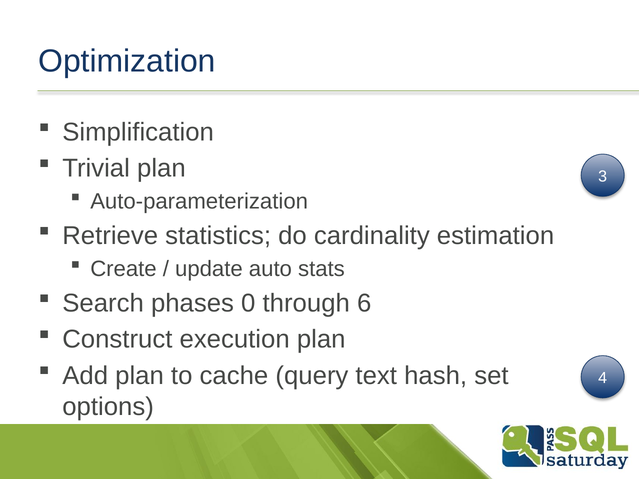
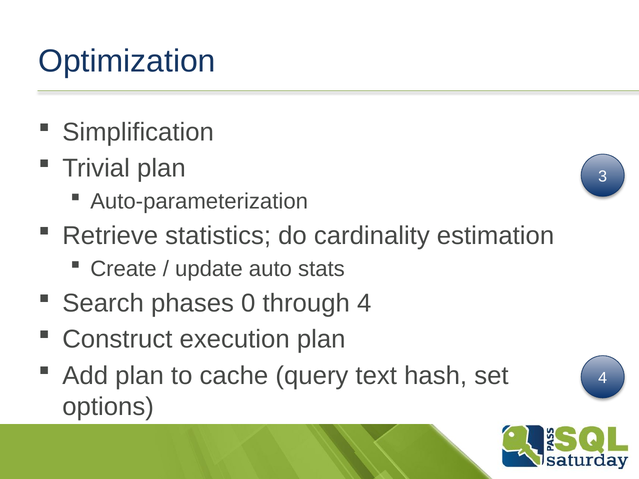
through 6: 6 -> 4
